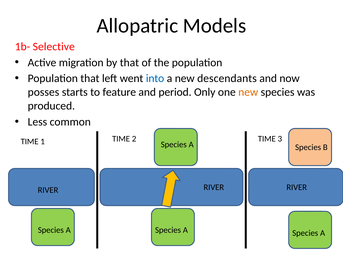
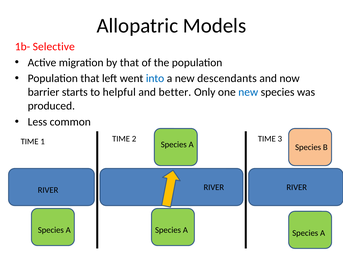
posses: posses -> barrier
feature: feature -> helpful
period: period -> better
new at (248, 92) colour: orange -> blue
